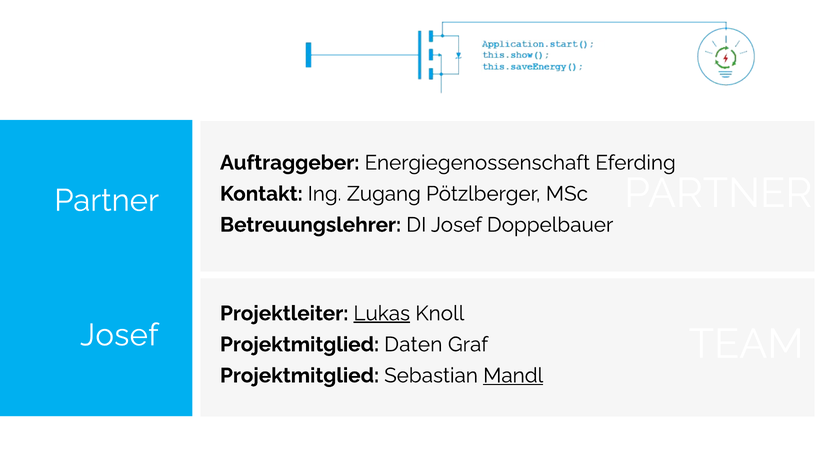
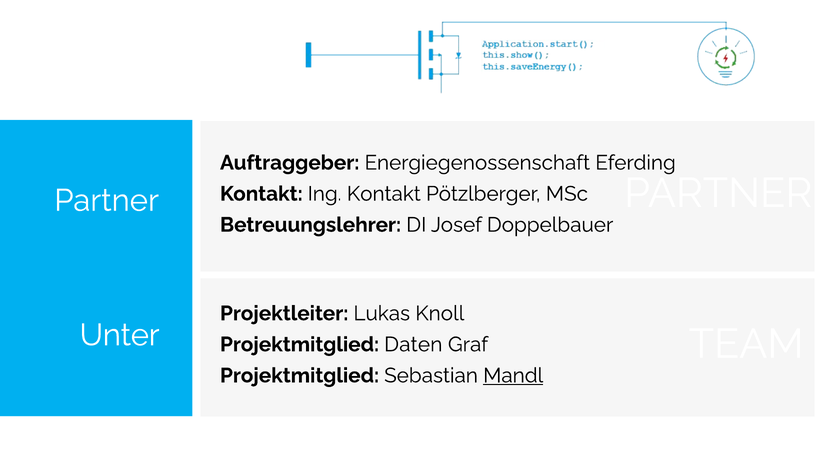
Ing Zugang: Zugang -> Kontakt
Lukas underline: present -> none
Josef at (119, 335): Josef -> Unter
